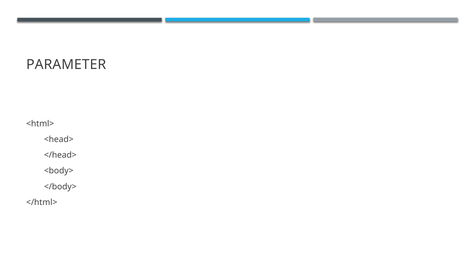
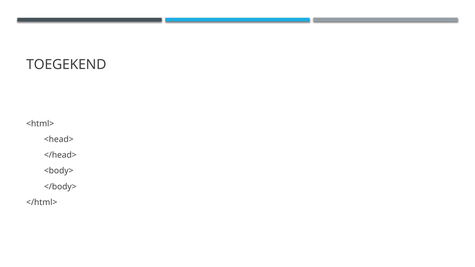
PARAMETER: PARAMETER -> TOEGEKEND
